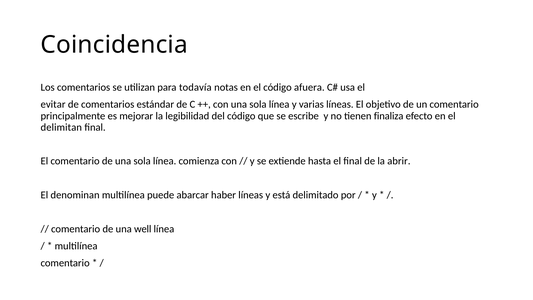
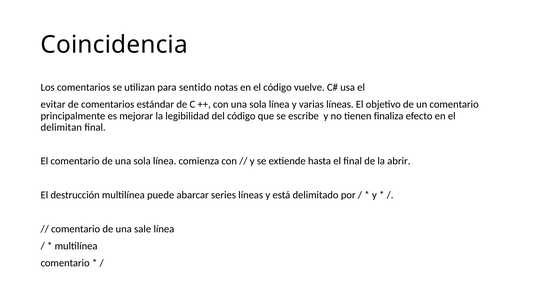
todavía: todavía -> sentido
afuera: afuera -> vuelve
denominan: denominan -> destrucción
haber: haber -> series
well: well -> sale
